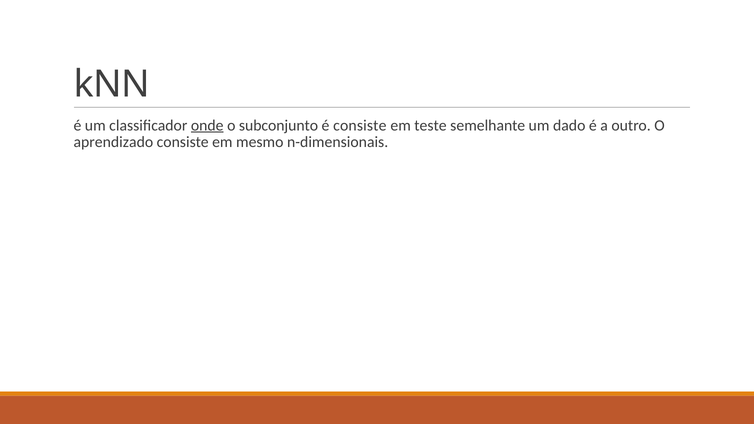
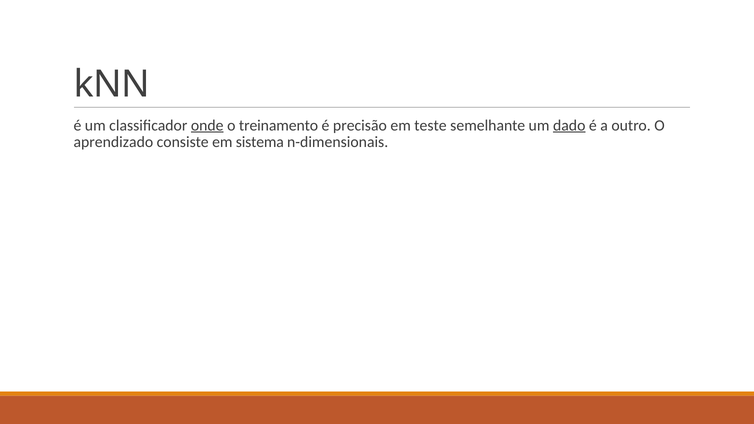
subconjunto: subconjunto -> treinamento
é consiste: consiste -> precisão
dado underline: none -> present
mesmo: mesmo -> sistema
